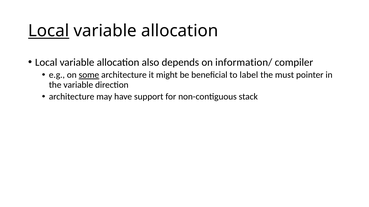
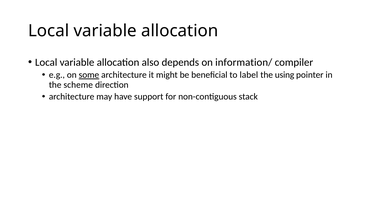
Local at (49, 31) underline: present -> none
must: must -> using
the variable: variable -> scheme
